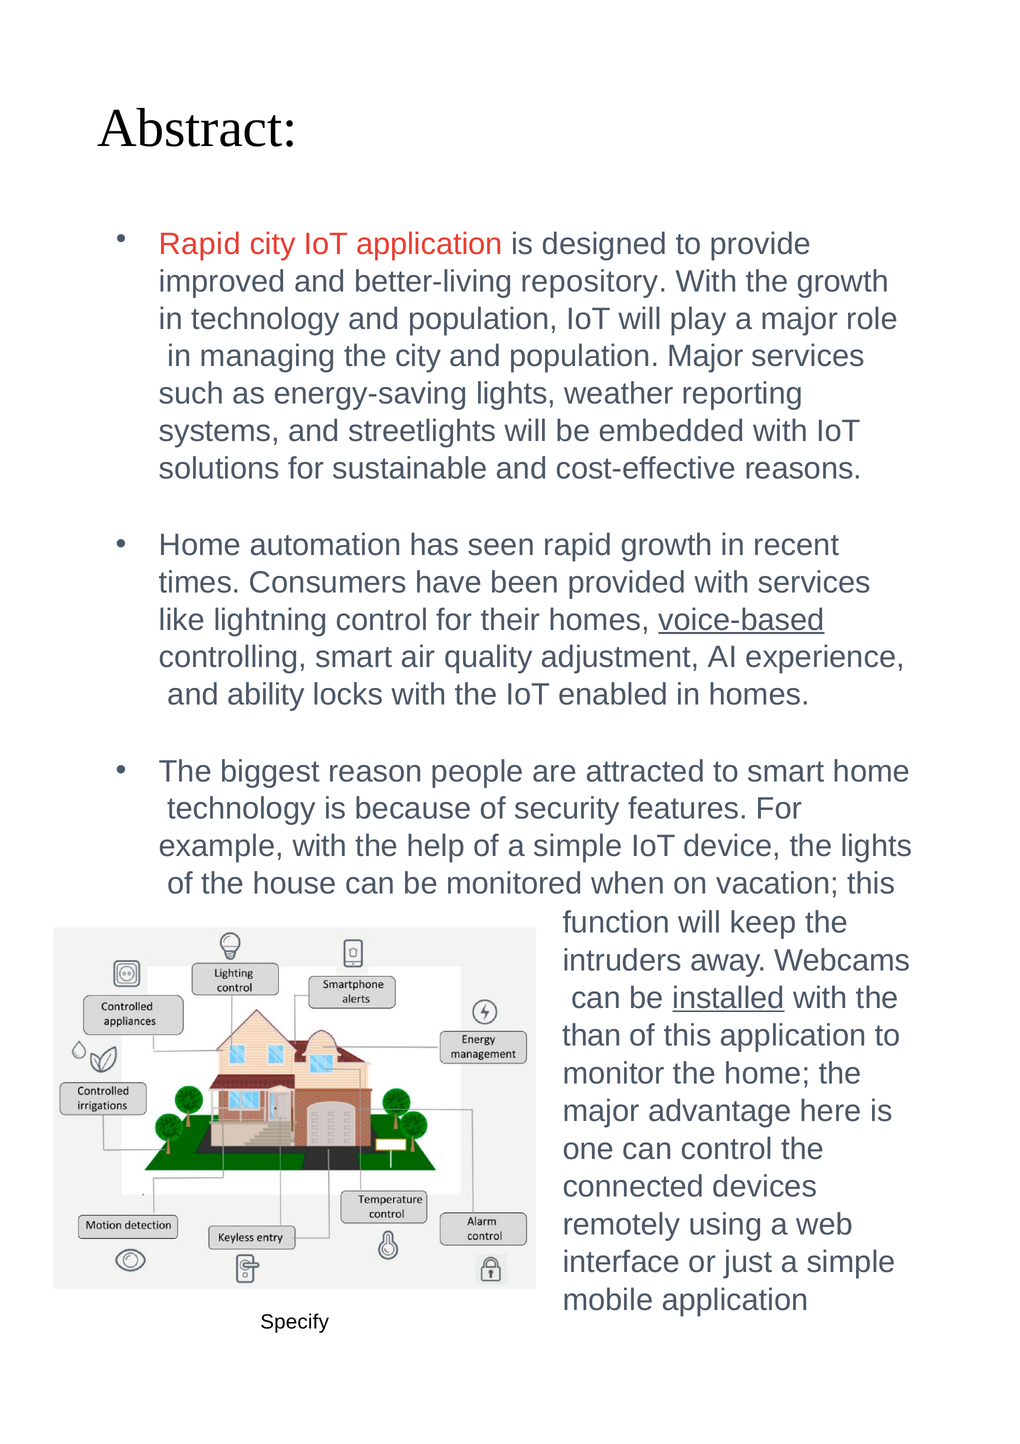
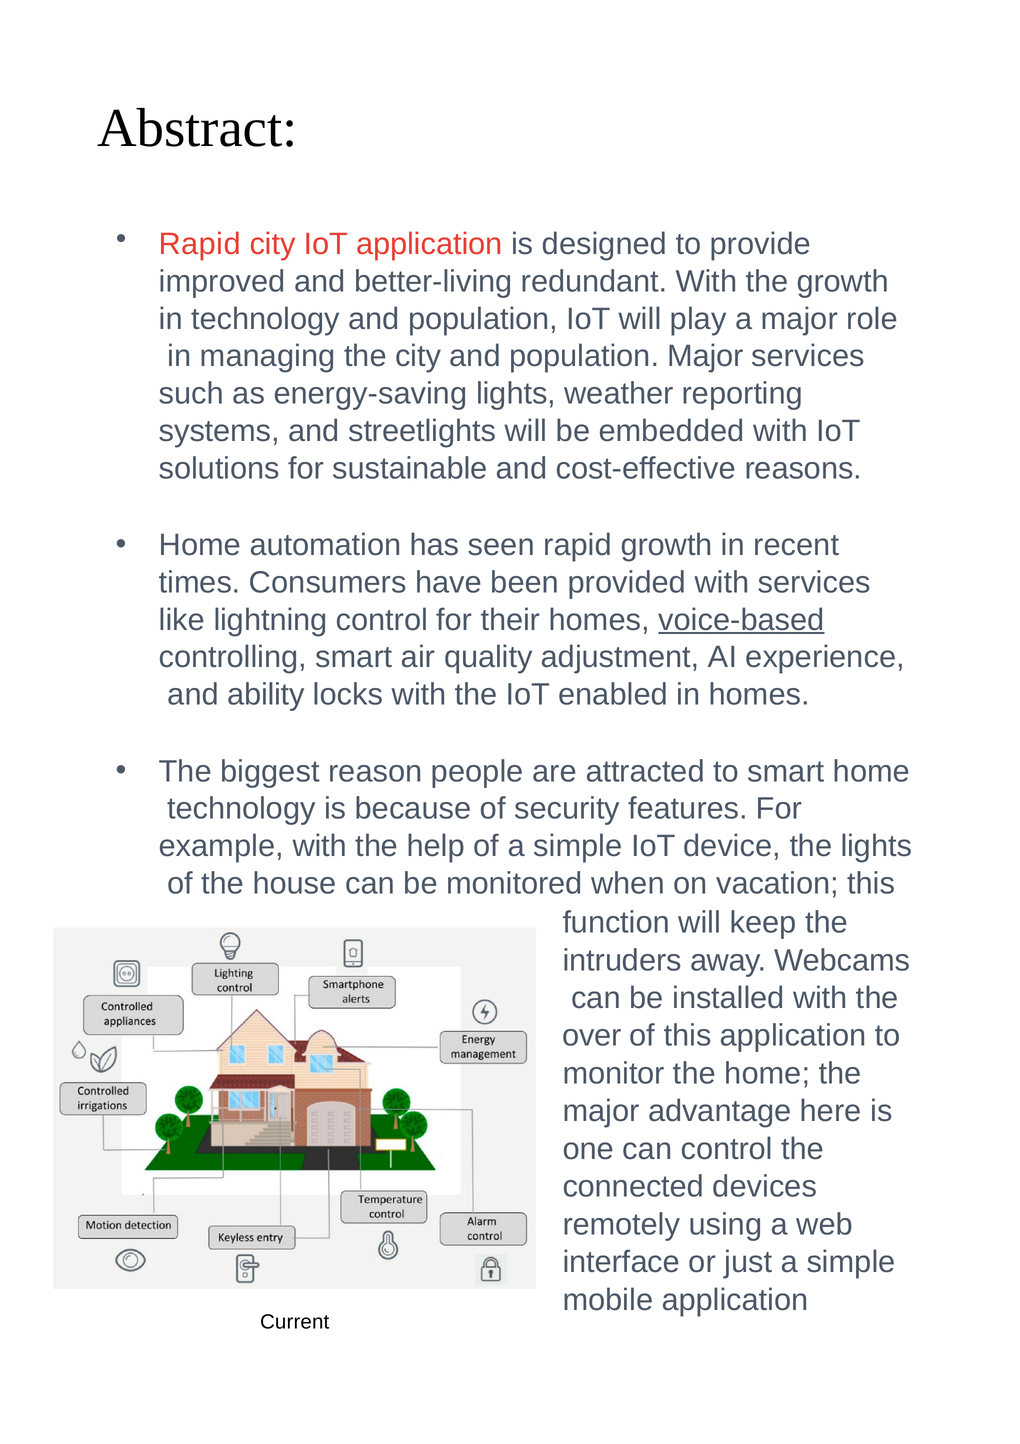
repository: repository -> redundant
installed underline: present -> none
than: than -> over
Specify: Specify -> Current
